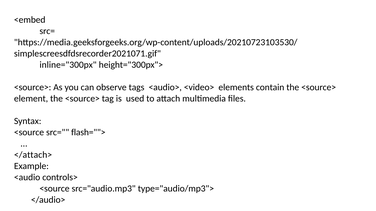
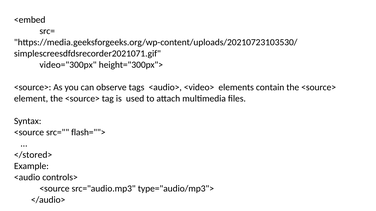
inline="300px: inline="300px -> video="300px
</attach>: </attach> -> </stored>
